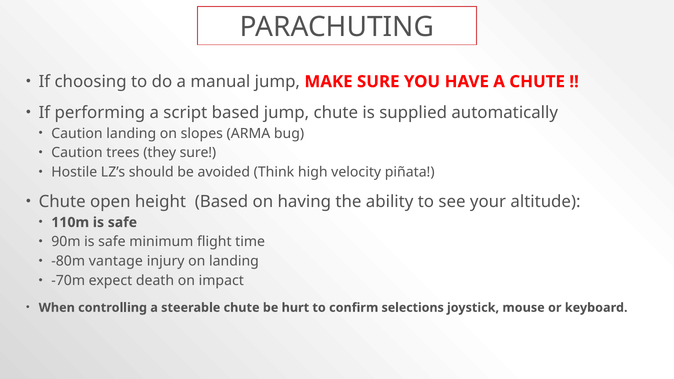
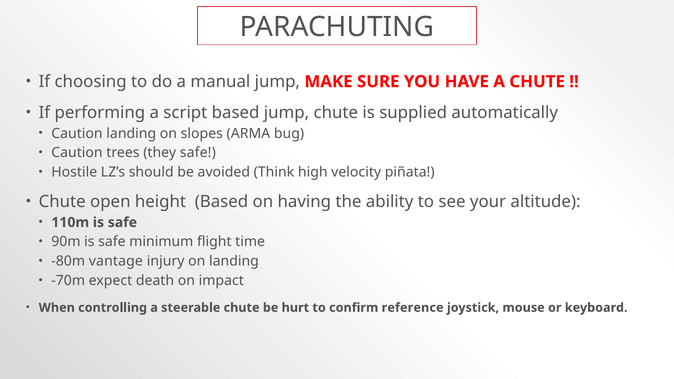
they sure: sure -> safe
selections: selections -> reference
